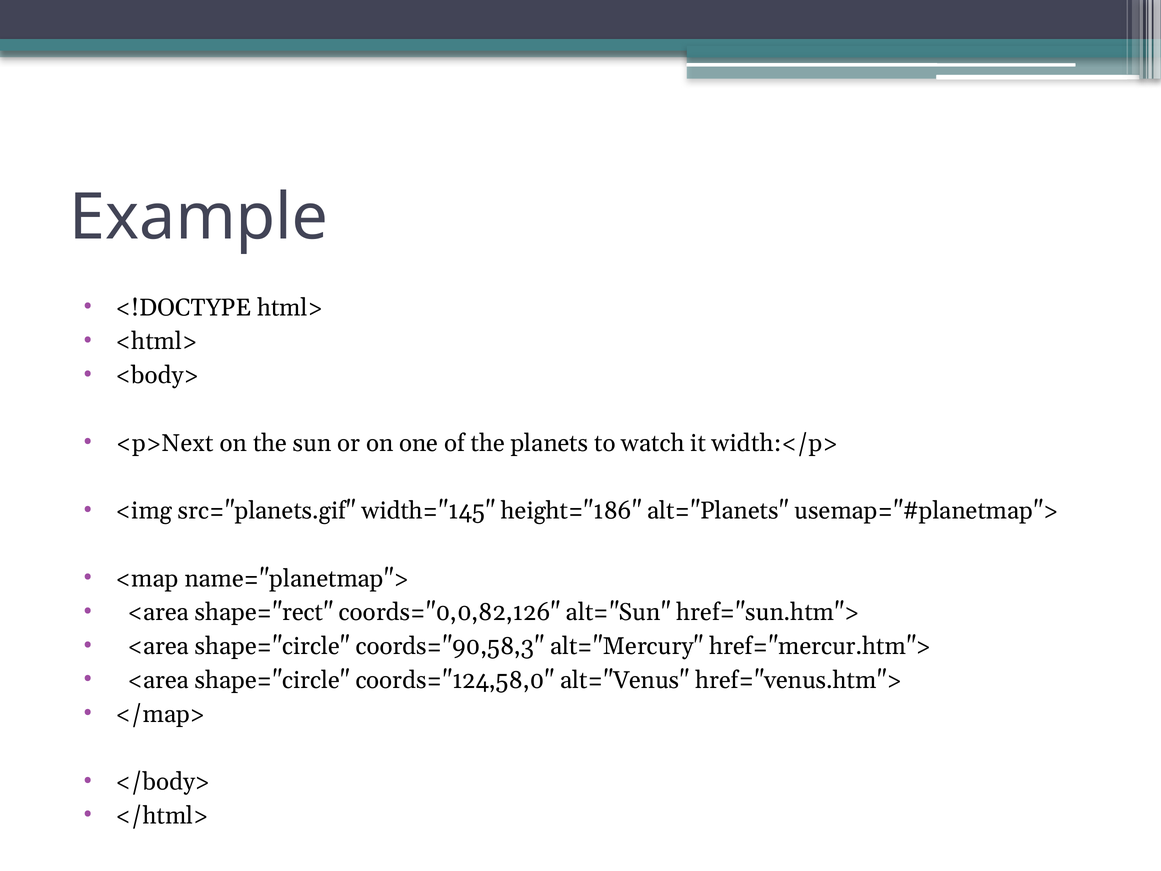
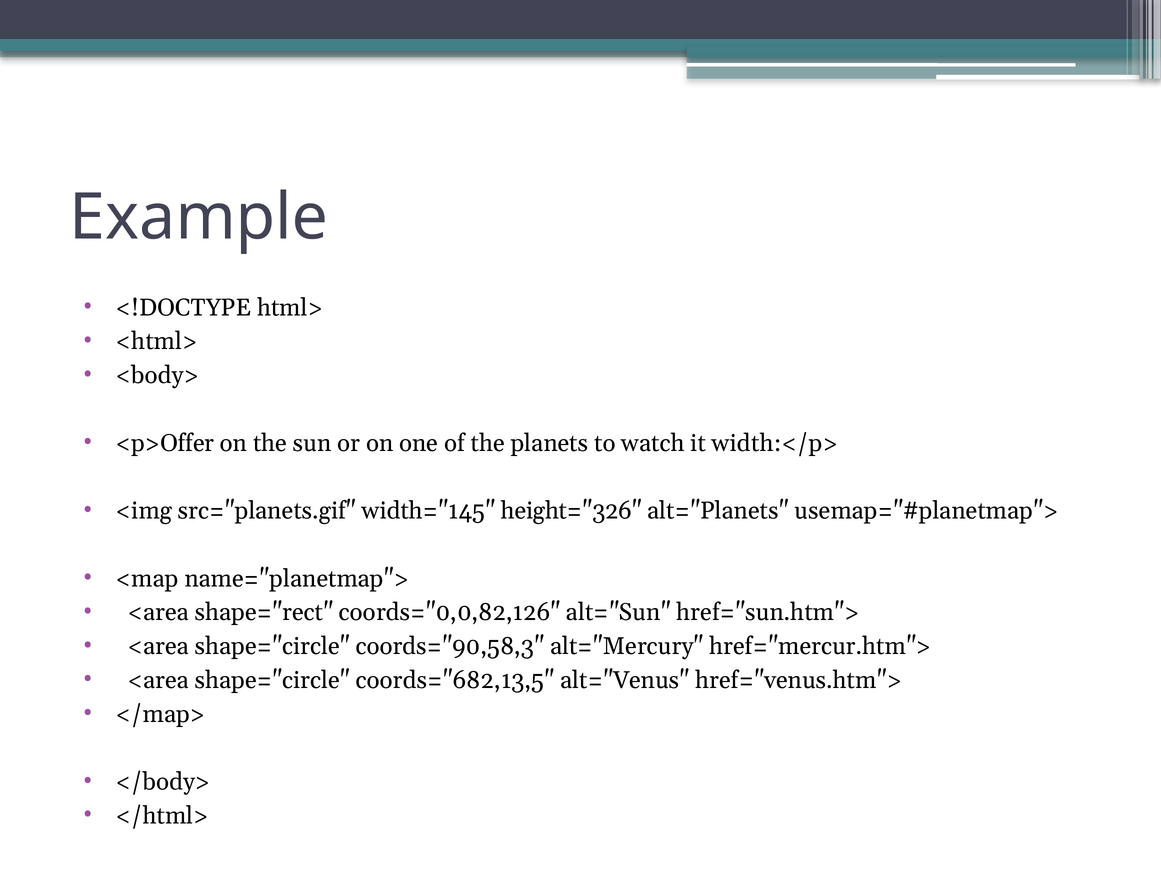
<p>Next: <p>Next -> <p>Offer
height="186: height="186 -> height="326
coords="124,58,0: coords="124,58,0 -> coords="682,13,5
